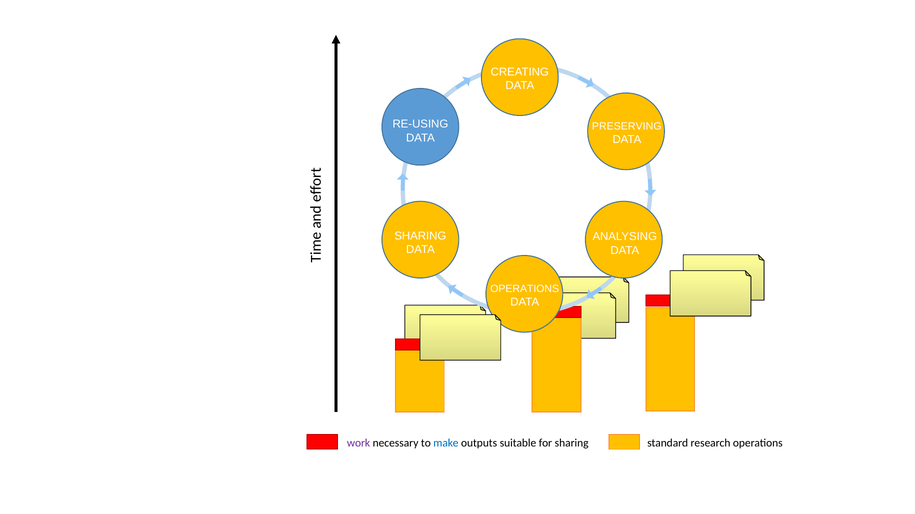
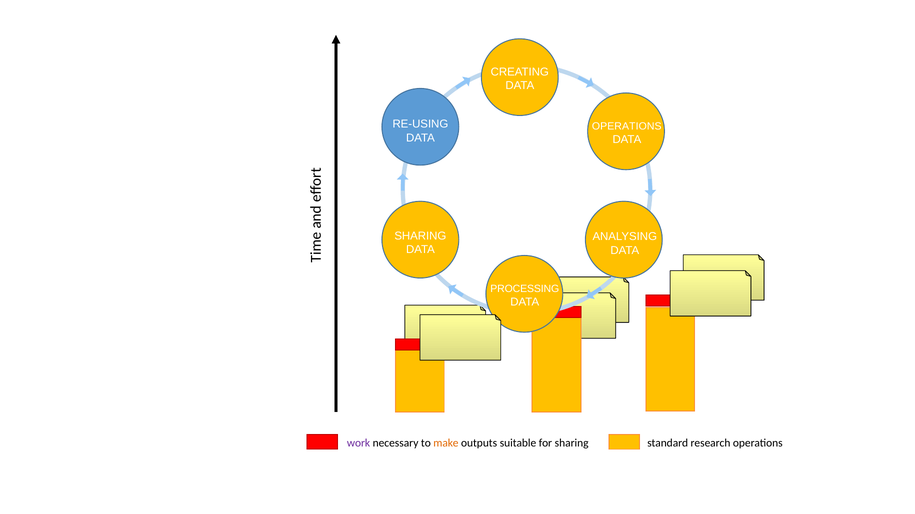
PRESERVING at (627, 126): PRESERVING -> OPERATIONS
OPERATIONS at (525, 289): OPERATIONS -> PROCESSING
make colour: blue -> orange
